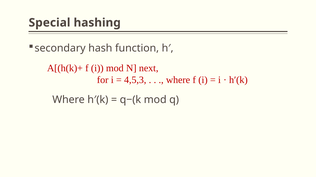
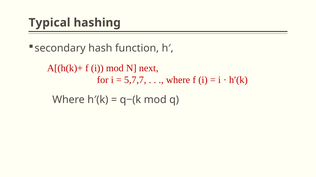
Special: Special -> Typical
4,5,3: 4,5,3 -> 5,7,7
